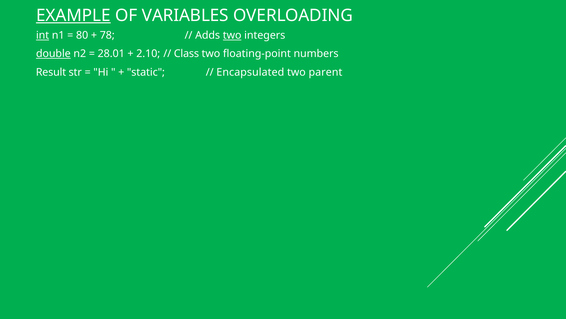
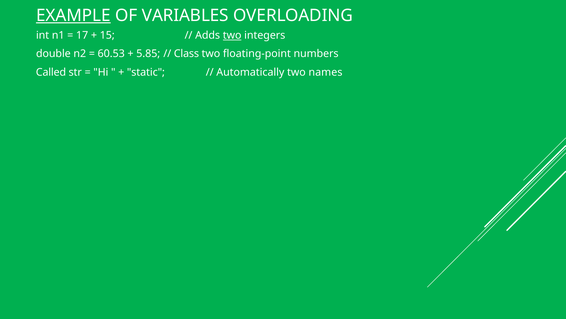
int underline: present -> none
80: 80 -> 17
78: 78 -> 15
double underline: present -> none
28.01: 28.01 -> 60.53
2.10: 2.10 -> 5.85
Result: Result -> Called
Encapsulated: Encapsulated -> Automatically
parent: parent -> names
